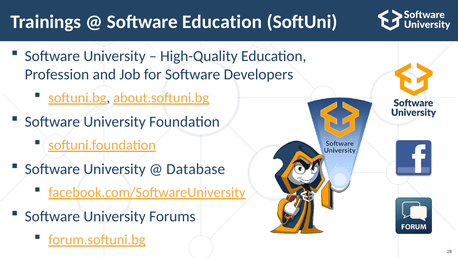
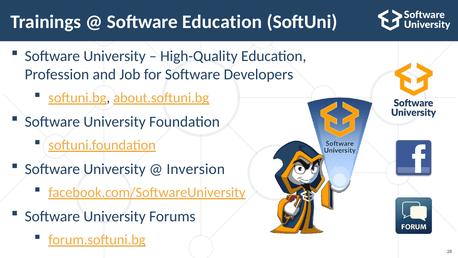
Database: Database -> Inversion
